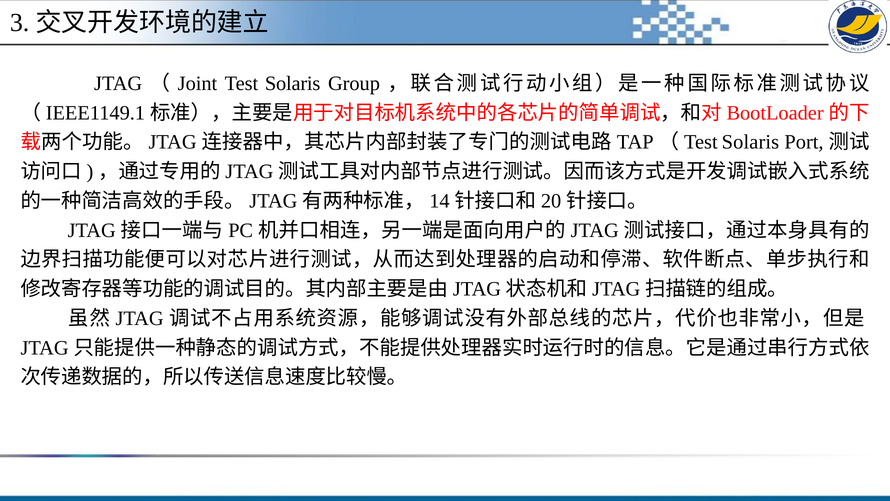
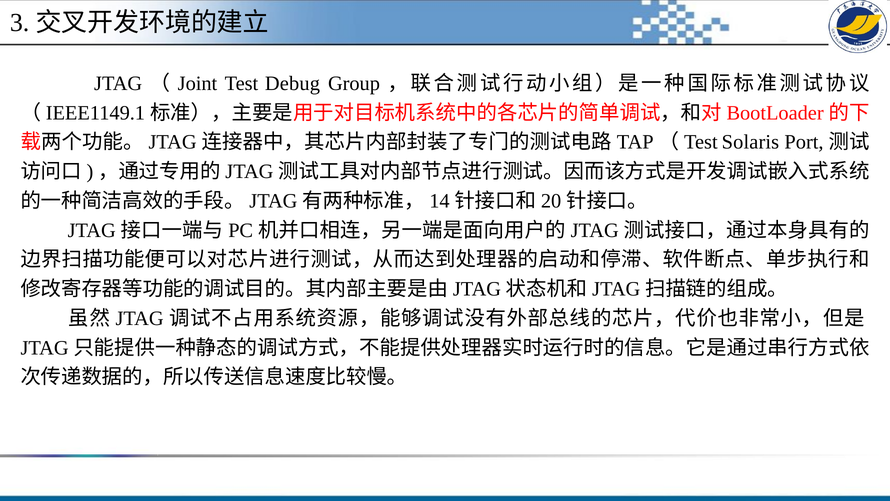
Test Solaris: Solaris -> Debug
